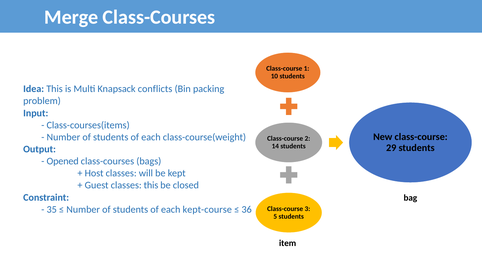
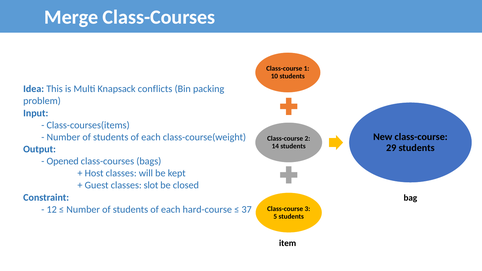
classes this: this -> slot
35: 35 -> 12
kept-course: kept-course -> hard-course
36: 36 -> 37
